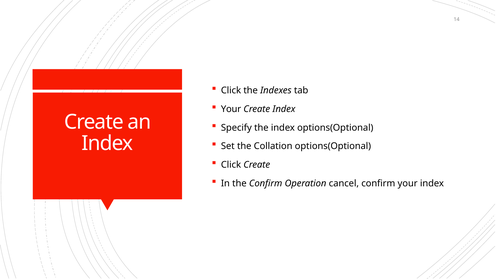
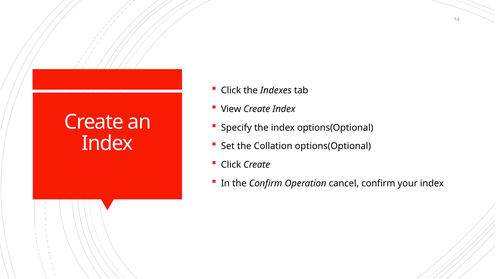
Your at (231, 109): Your -> View
